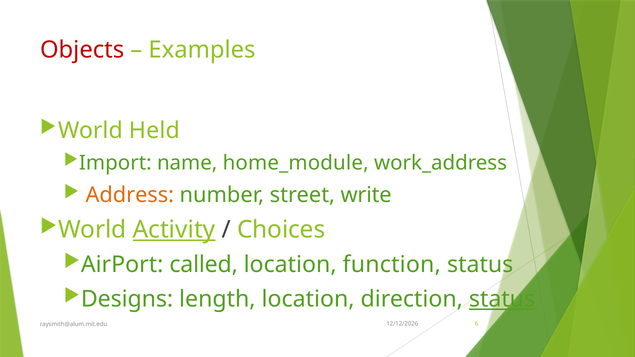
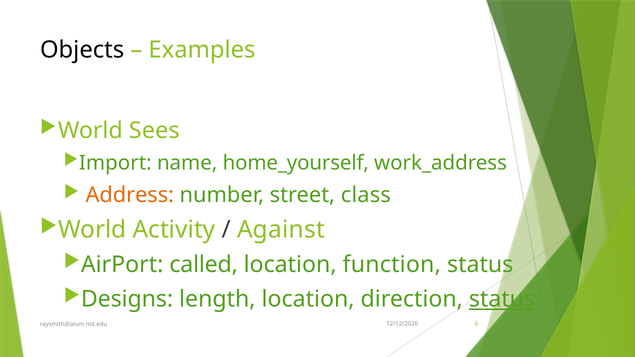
Objects colour: red -> black
Held: Held -> Sees
home_module: home_module -> home_yourself
write: write -> class
Activity underline: present -> none
Choices: Choices -> Against
